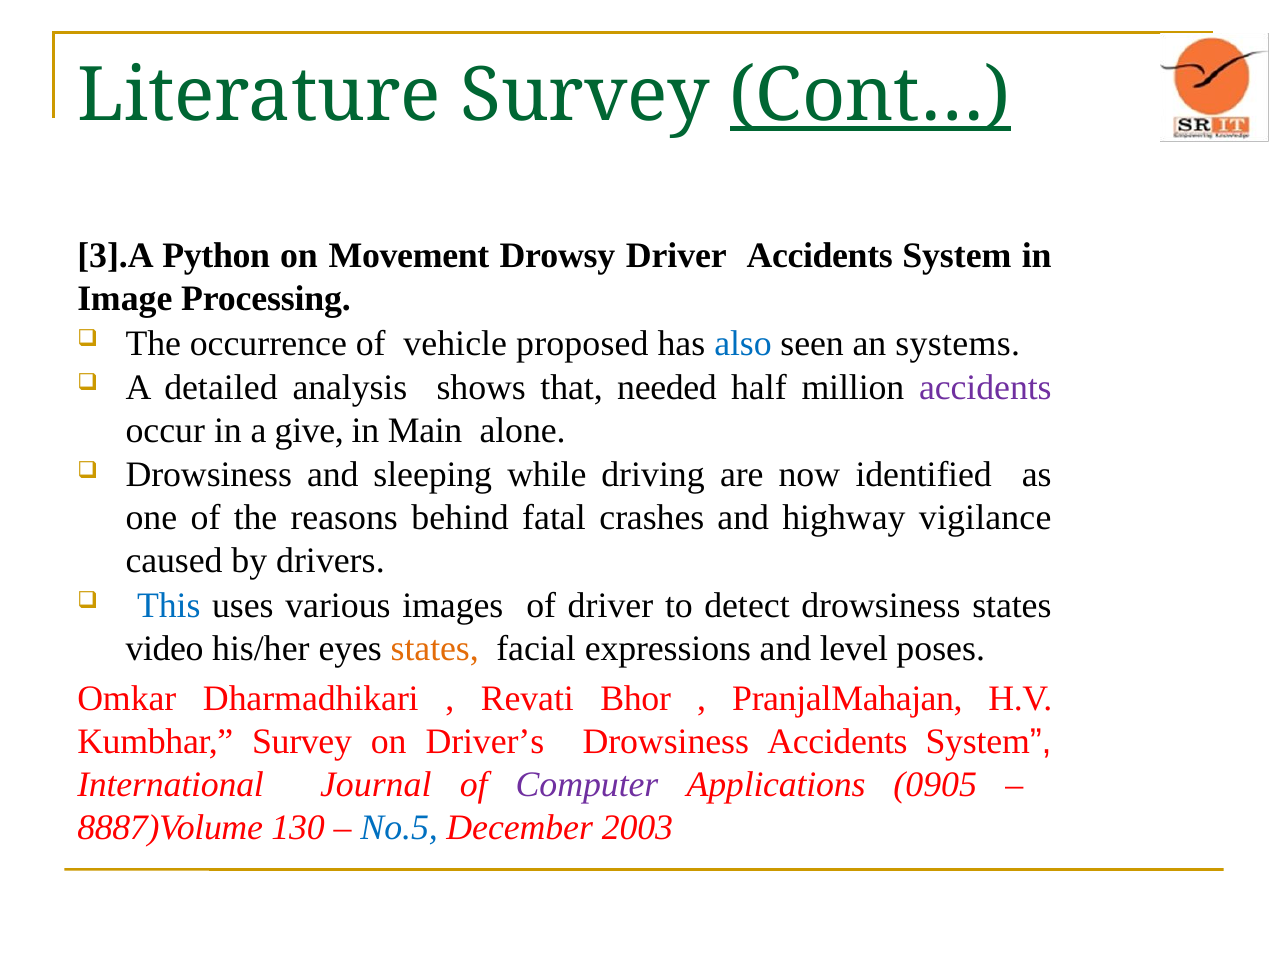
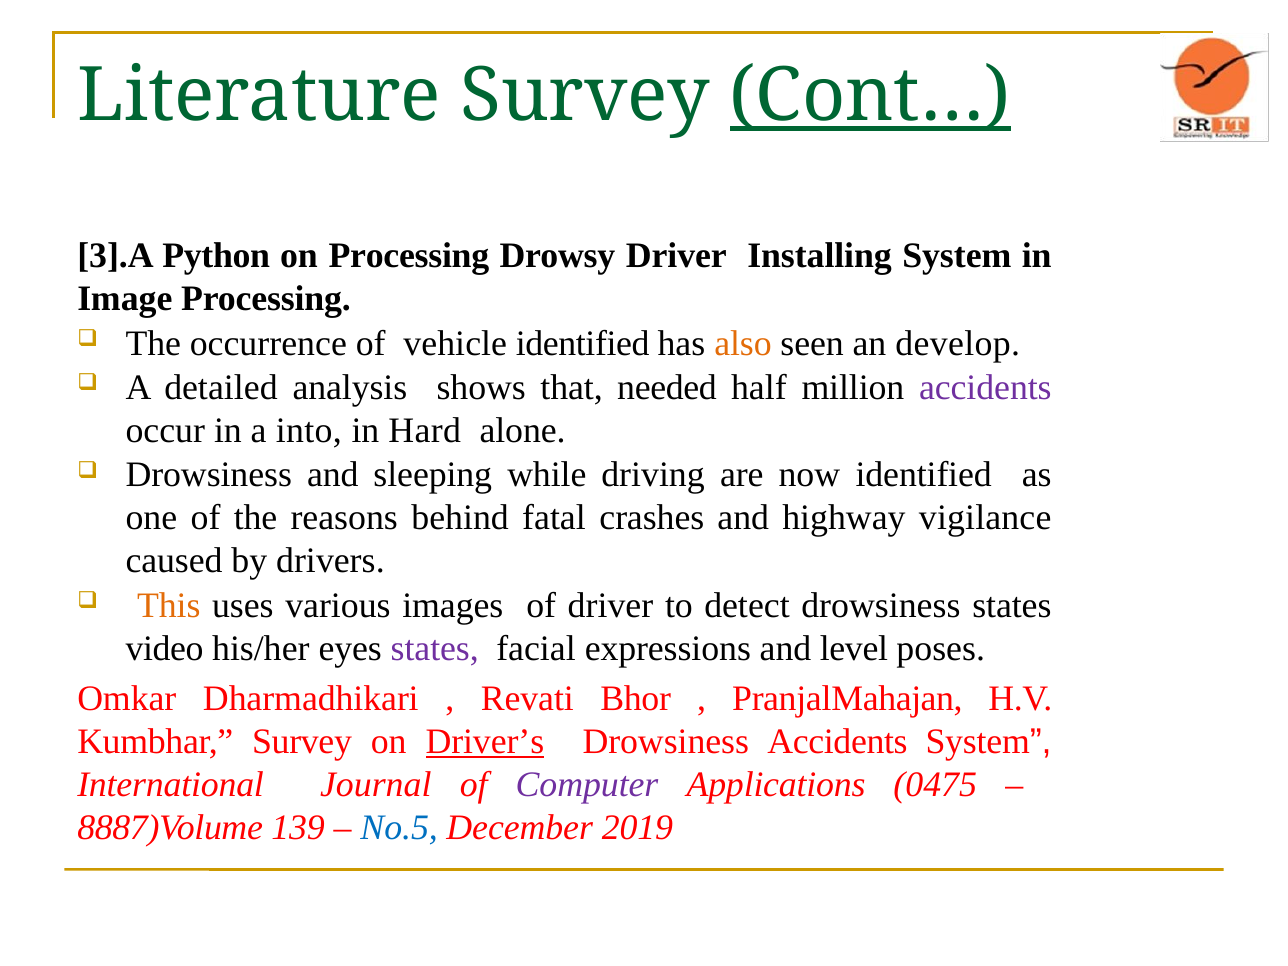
on Movement: Movement -> Processing
Driver Accidents: Accidents -> Installing
vehicle proposed: proposed -> identified
also colour: blue -> orange
systems: systems -> develop
give: give -> into
Main: Main -> Hard
This colour: blue -> orange
states at (435, 648) colour: orange -> purple
Driver’s underline: none -> present
0905: 0905 -> 0475
130: 130 -> 139
2003: 2003 -> 2019
